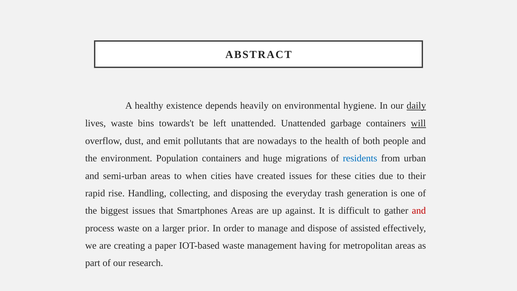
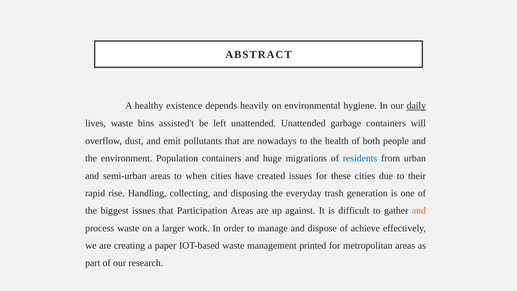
towards't: towards't -> assisted't
will underline: present -> none
Smartphones: Smartphones -> Participation
and at (419, 211) colour: red -> orange
prior: prior -> work
assisted: assisted -> achieve
having: having -> printed
